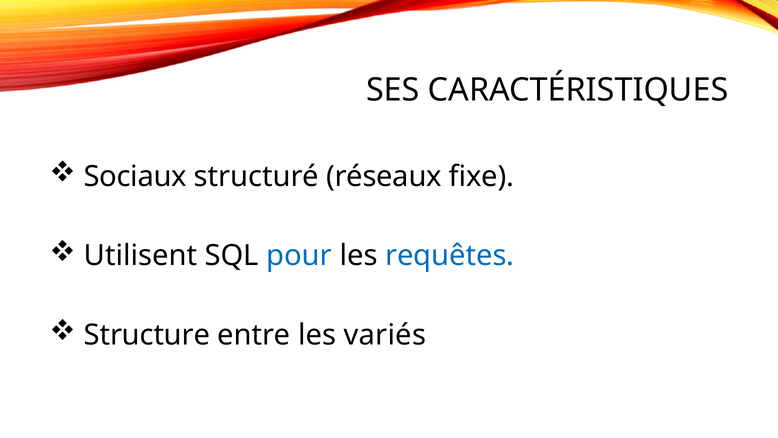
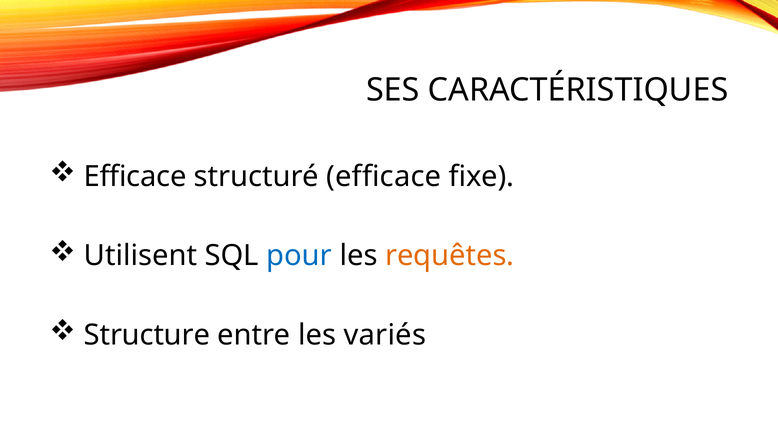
Sociaux at (135, 176): Sociaux -> Efficace
structuré réseaux: réseaux -> efficace
requêtes colour: blue -> orange
